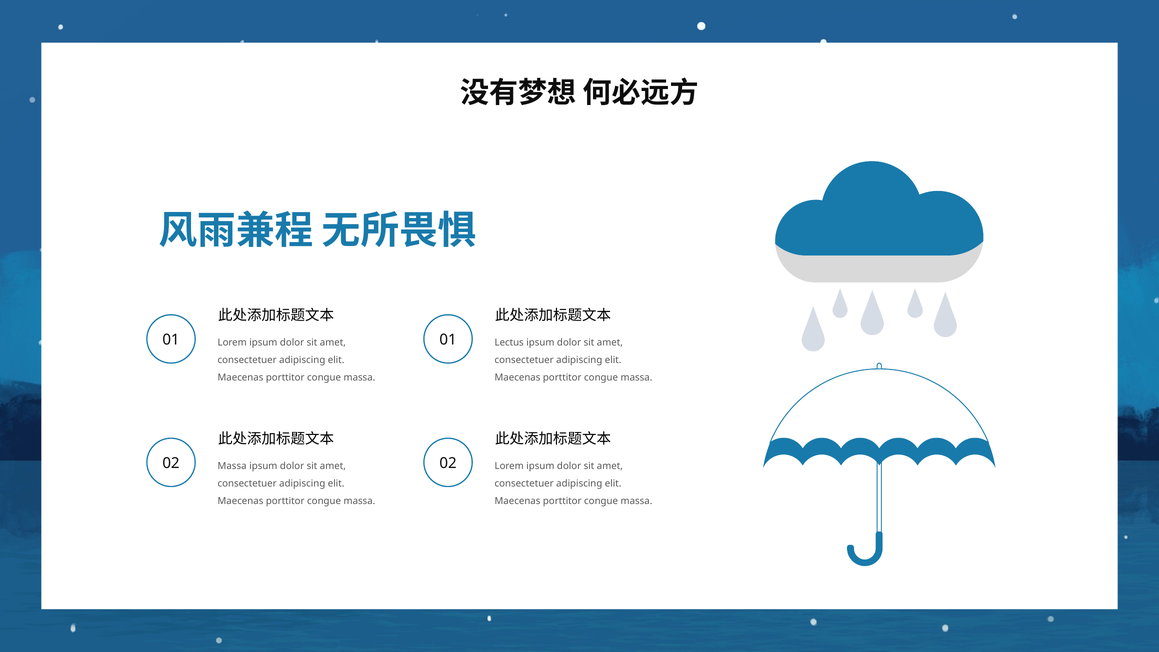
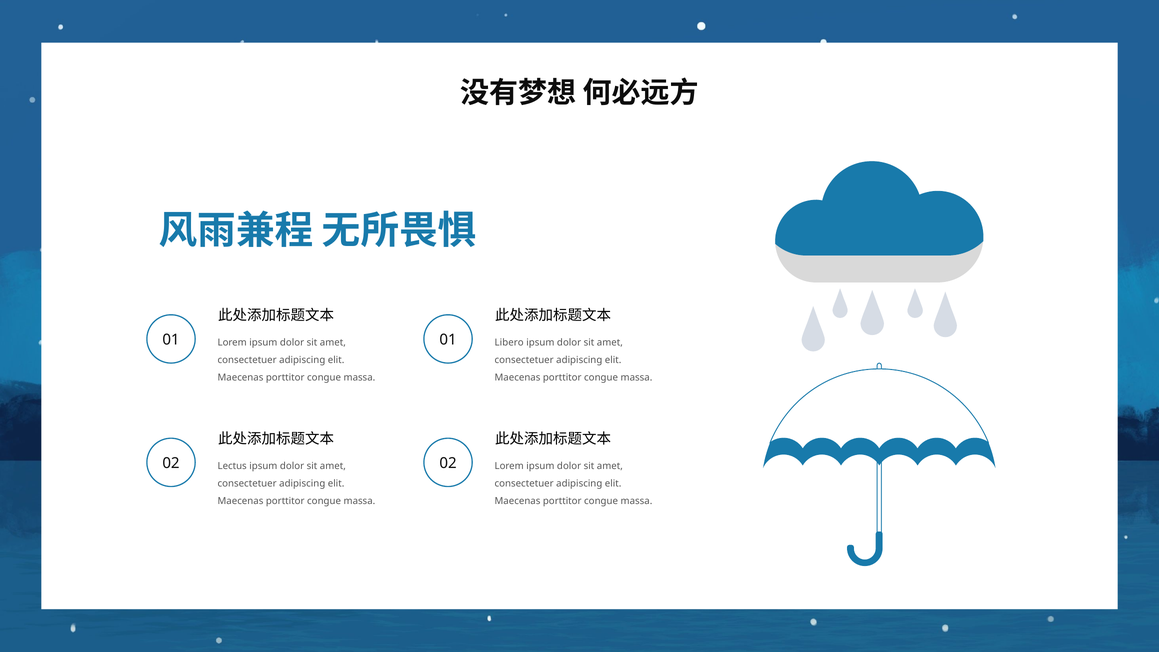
Lectus: Lectus -> Libero
Massa at (232, 466): Massa -> Lectus
